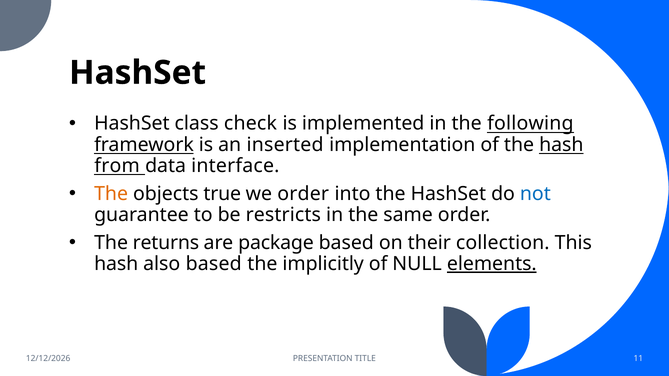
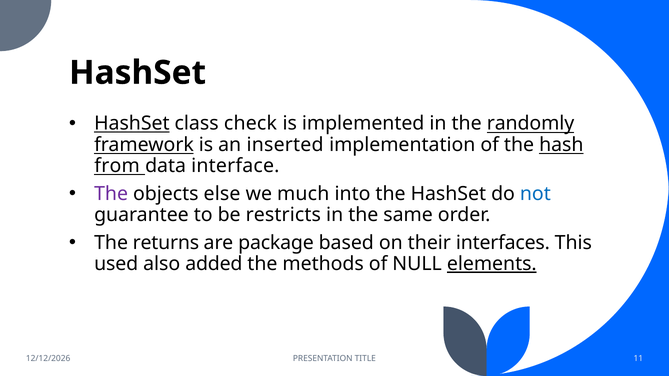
HashSet at (132, 124) underline: none -> present
following: following -> randomly
The at (111, 194) colour: orange -> purple
true: true -> else
we order: order -> much
collection: collection -> interfaces
hash at (116, 264): hash -> used
also based: based -> added
implicitly: implicitly -> methods
